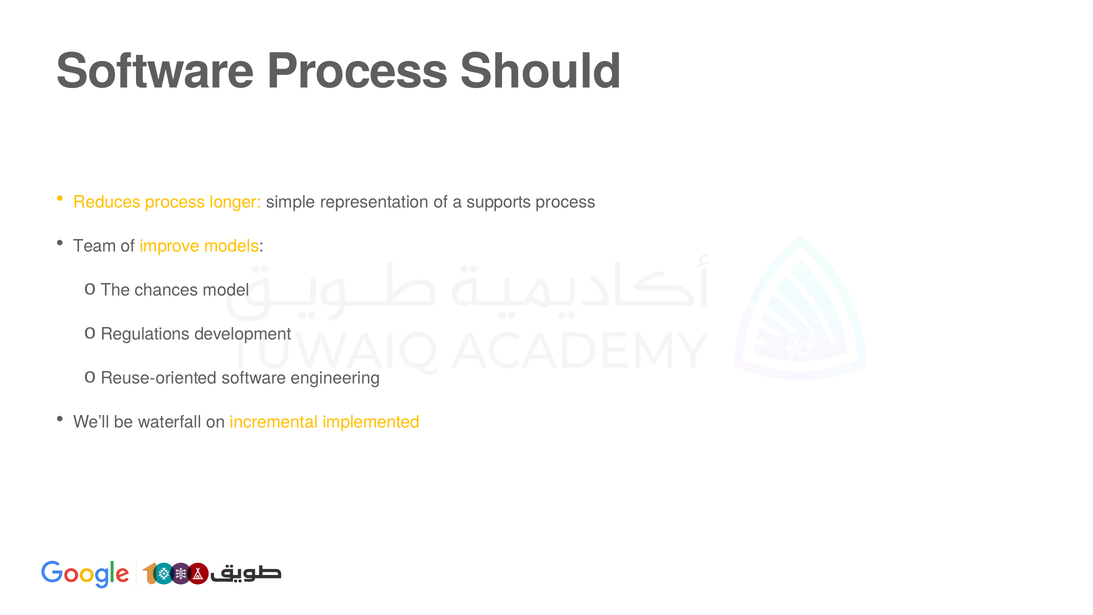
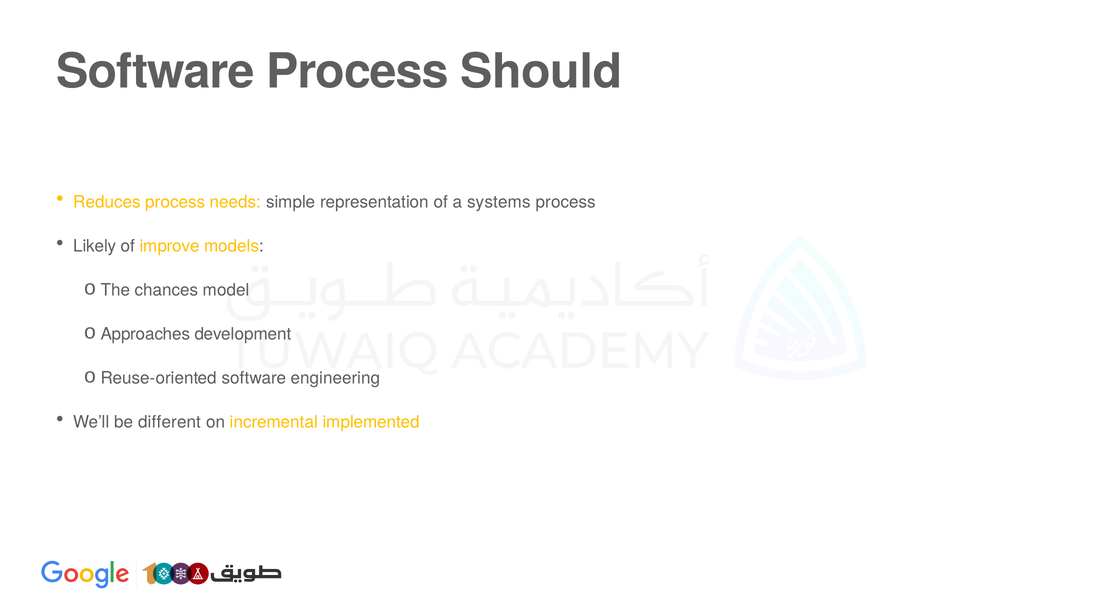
longer: longer -> needs
supports: supports -> systems
Team: Team -> Likely
Regulations: Regulations -> Approaches
waterfall: waterfall -> different
